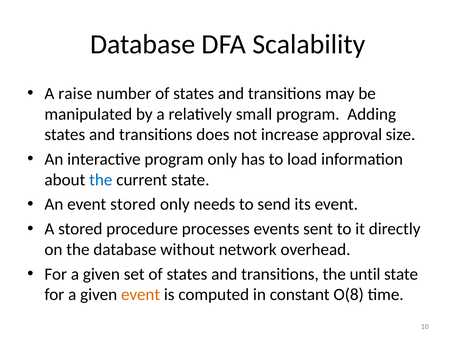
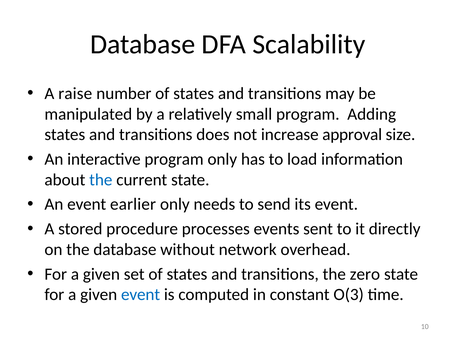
event stored: stored -> earlier
until: until -> zero
event at (141, 295) colour: orange -> blue
O(8: O(8 -> O(3
